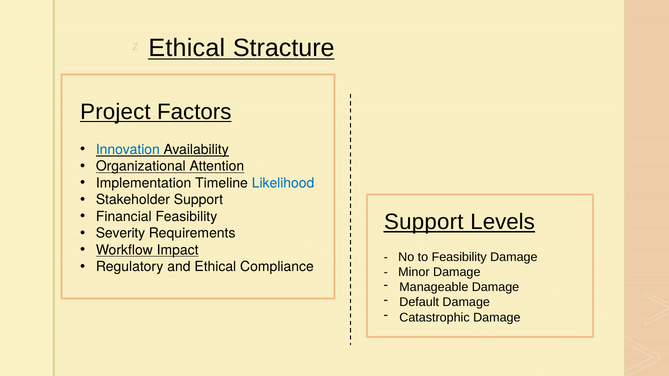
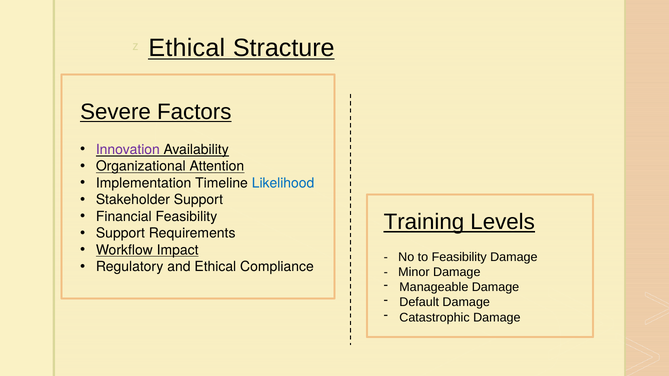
Project: Project -> Severe
Innovation colour: blue -> purple
Support at (424, 222): Support -> Training
Severity at (120, 233): Severity -> Support
